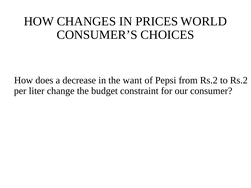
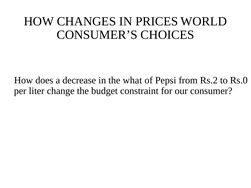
want: want -> what
to Rs.2: Rs.2 -> Rs.0
